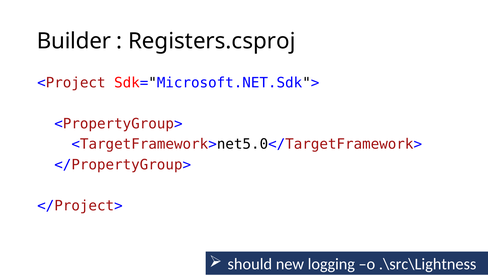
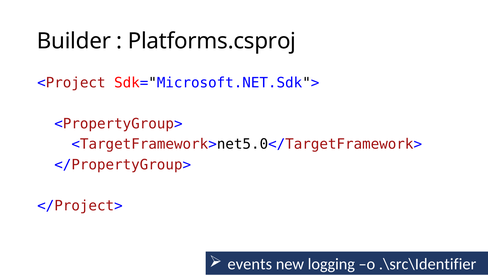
Registers.csproj: Registers.csproj -> Platforms.csproj
should: should -> events
.\src\Lightness: .\src\Lightness -> .\src\Identifier
